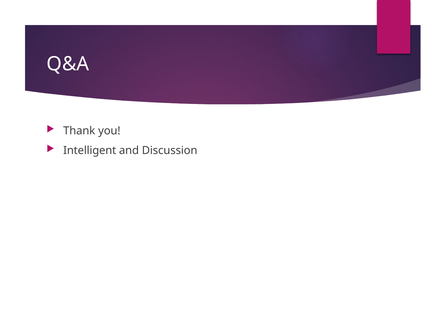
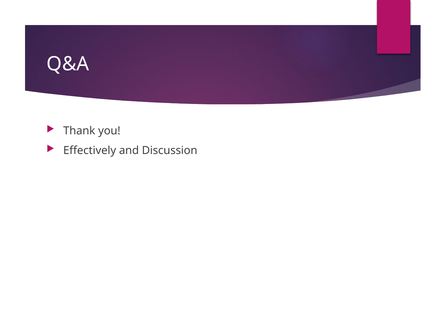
Intelligent: Intelligent -> Effectively
